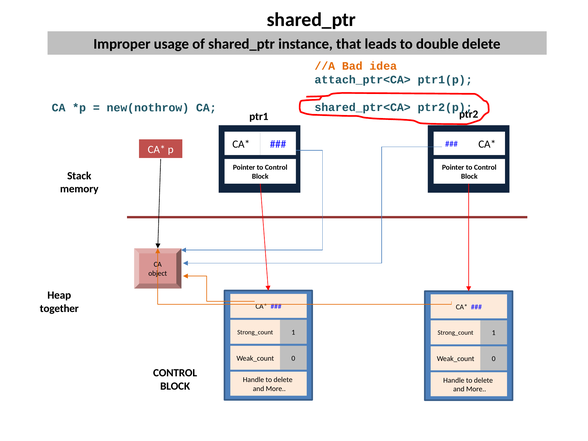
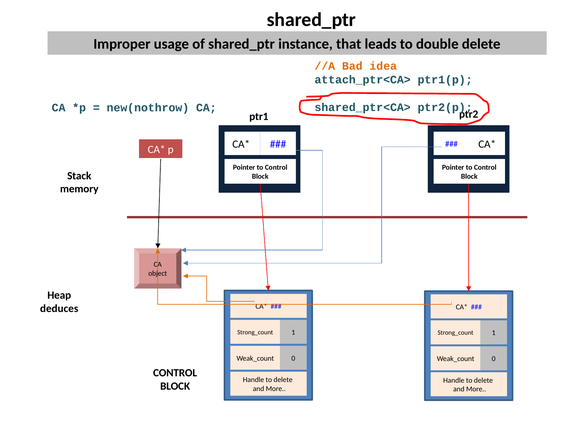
together: together -> deduces
